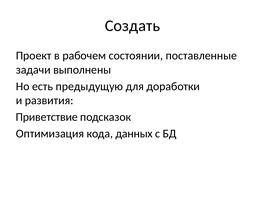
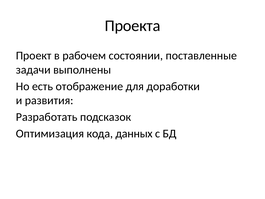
Создать: Создать -> Проекта
предыдущую: предыдущую -> отображение
Приветствие: Приветствие -> Разработать
